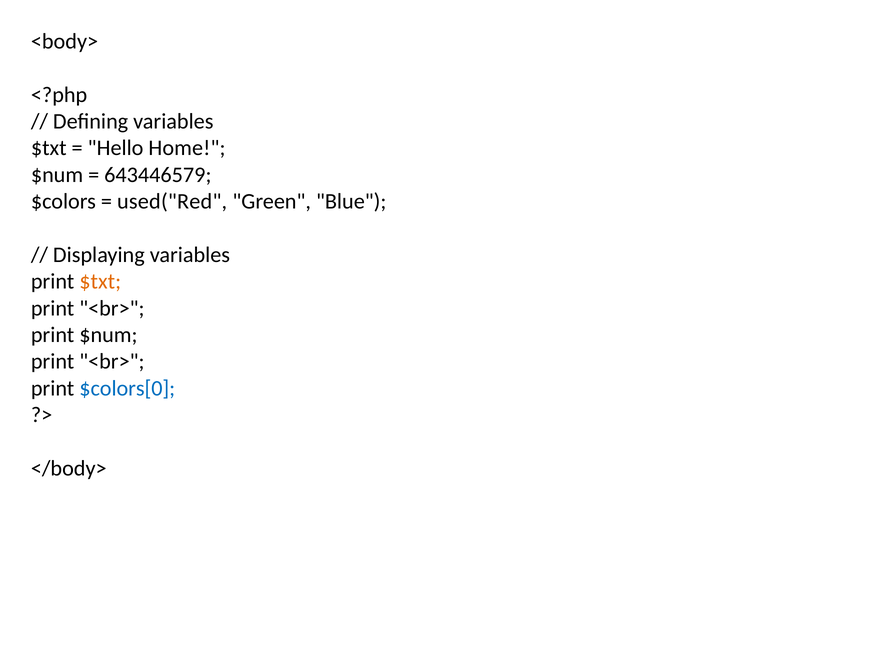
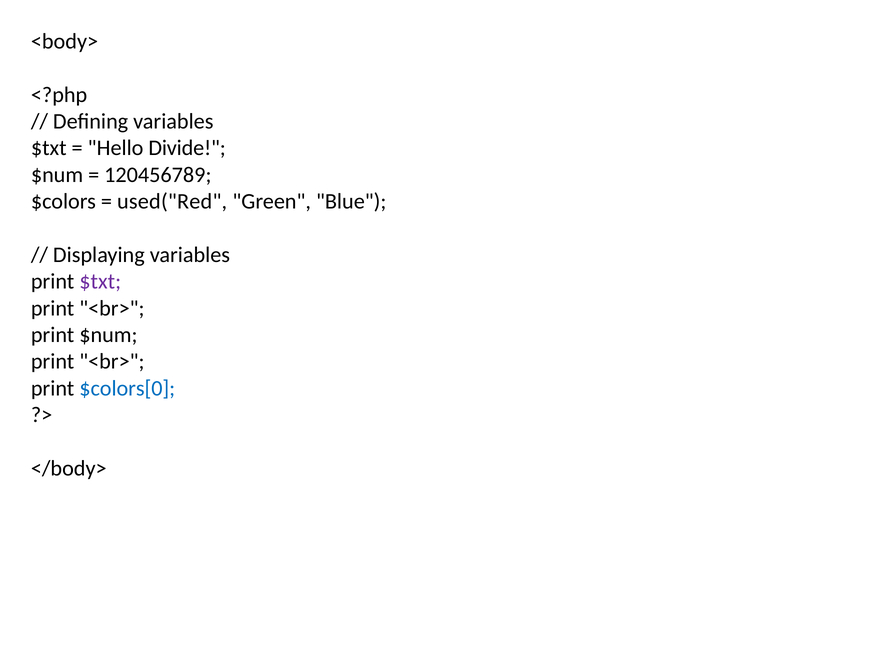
Home: Home -> Divide
643446579: 643446579 -> 120456789
$txt at (100, 281) colour: orange -> purple
